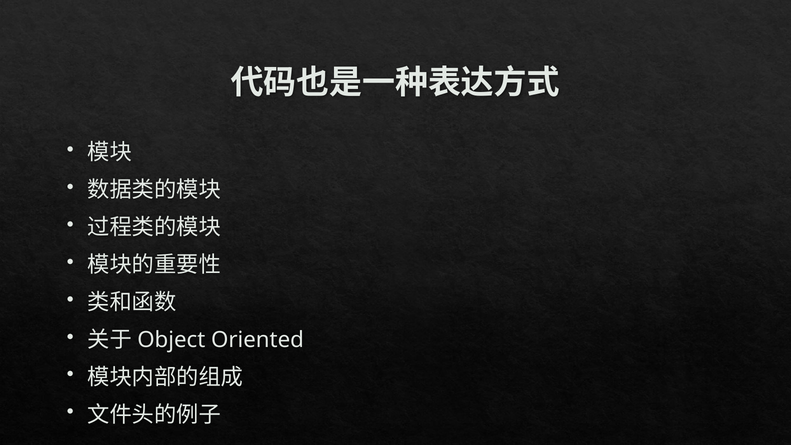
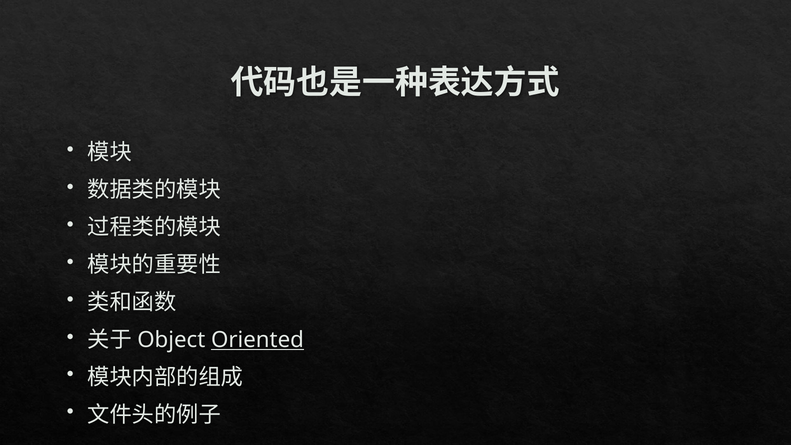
Oriented underline: none -> present
